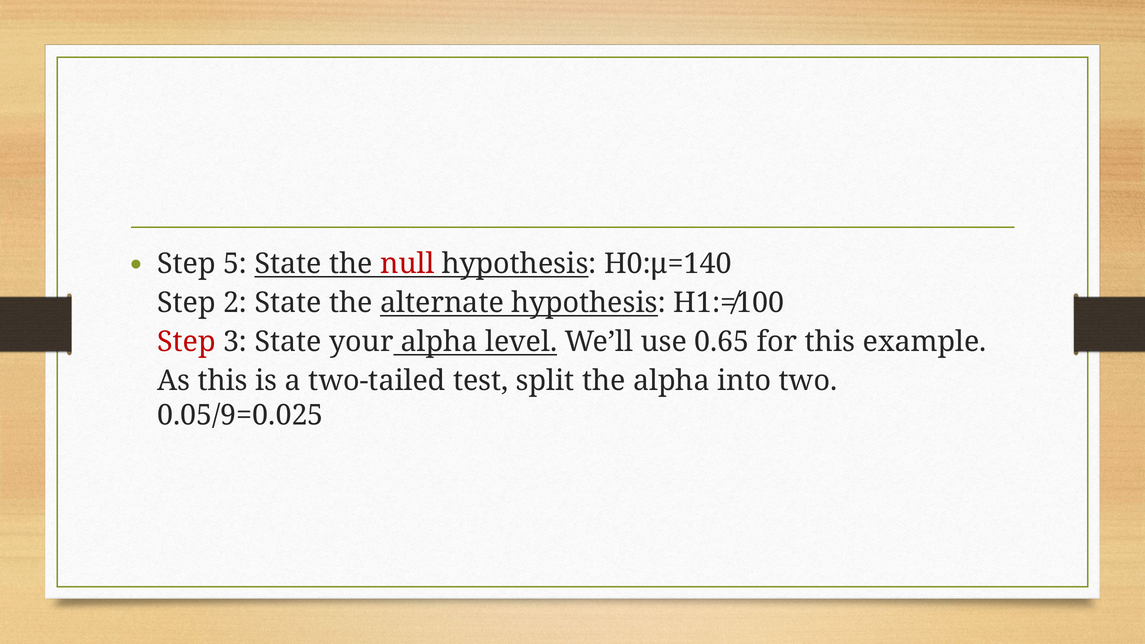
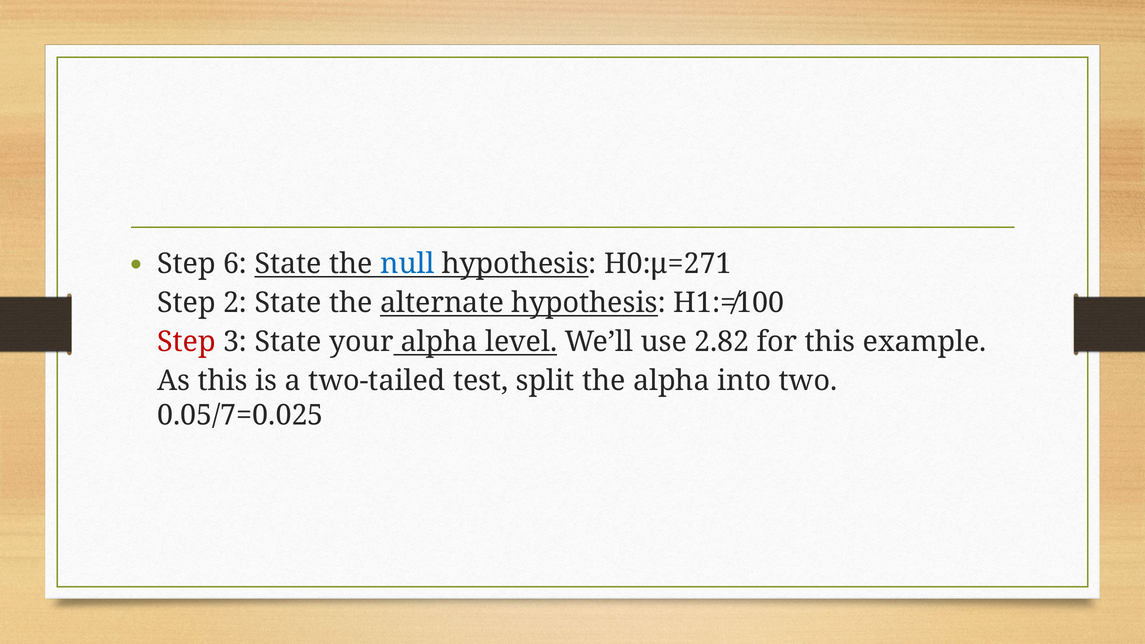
5: 5 -> 6
null colour: red -> blue
H0:μ=140: H0:μ=140 -> H0:μ=271
0.65: 0.65 -> 2.82
0.05/9=0.025: 0.05/9=0.025 -> 0.05/7=0.025
